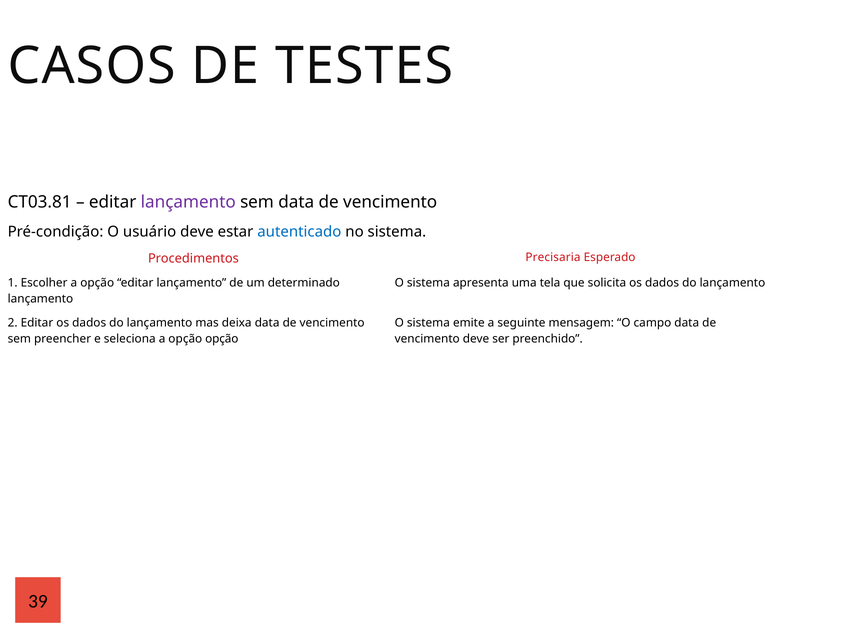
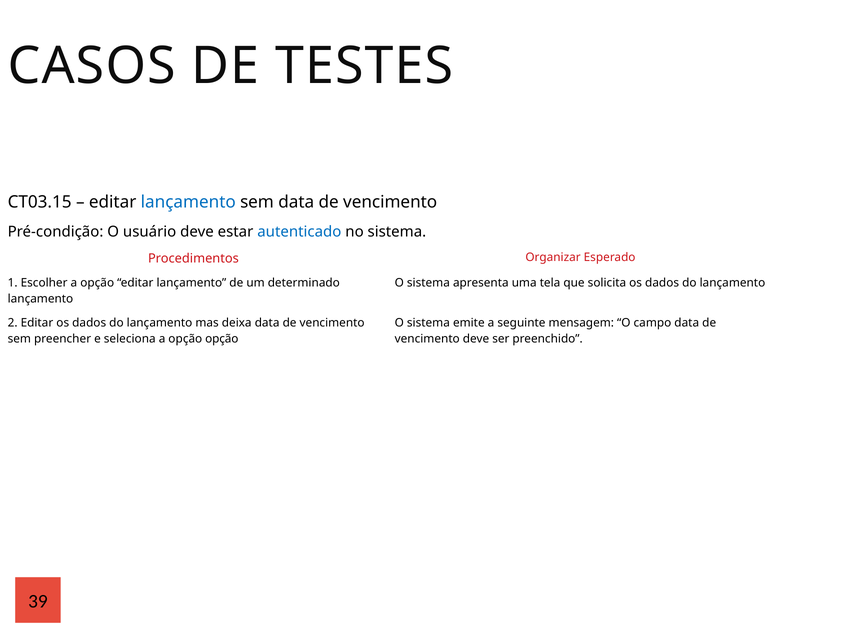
CT03.81: CT03.81 -> CT03.15
lançamento at (188, 202) colour: purple -> blue
Precisaria: Precisaria -> Organizar
